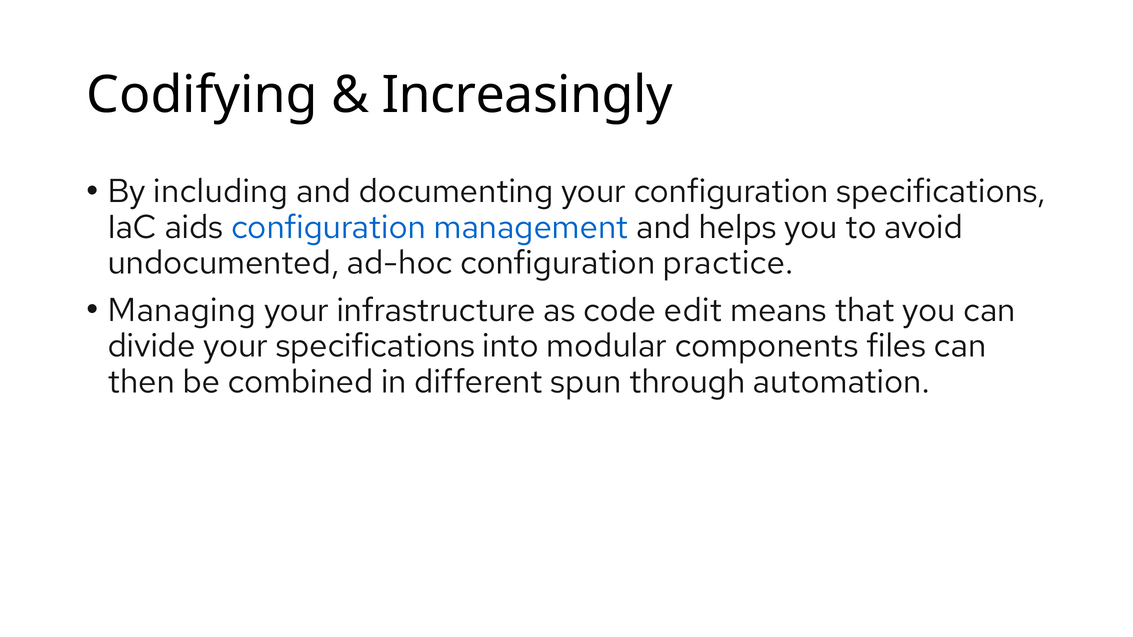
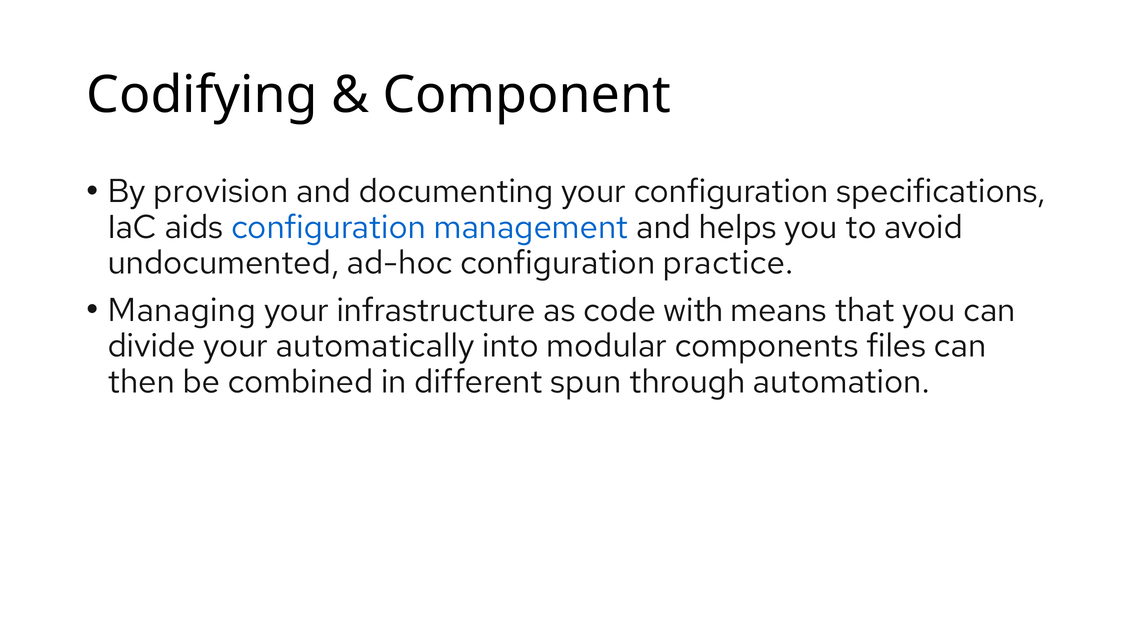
Increasingly: Increasingly -> Component
including: including -> provision
edit: edit -> with
your specifications: specifications -> automatically
